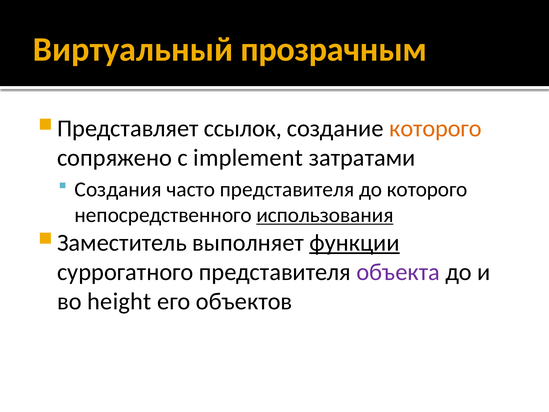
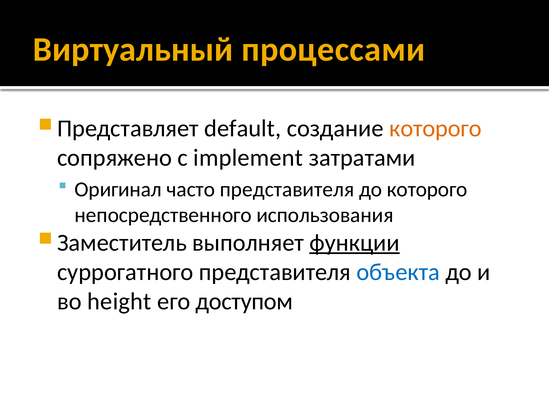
прозрачным: прозрачным -> процессами
ссылок: ссылок -> default
Создания: Создания -> Оригинал
использования underline: present -> none
объекта colour: purple -> blue
объектов: объектов -> доступом
